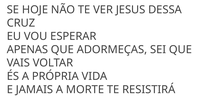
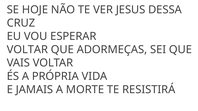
APENAS at (27, 50): APENAS -> VOLTAR
